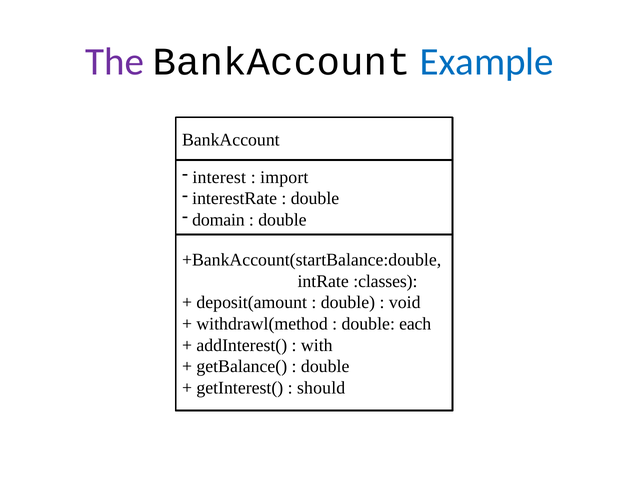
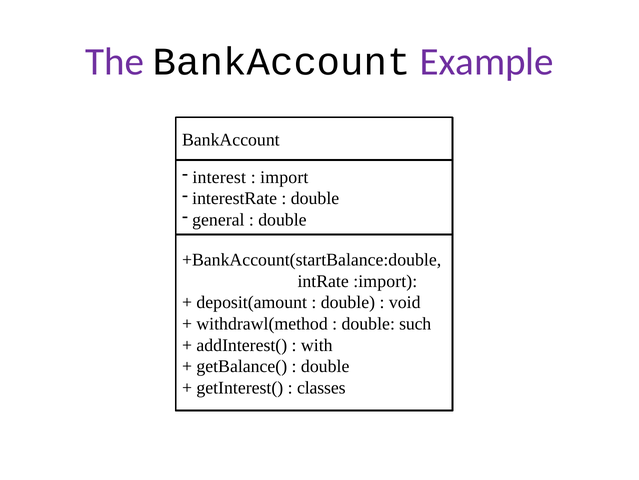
Example colour: blue -> purple
domain: domain -> general
:classes: :classes -> :import
each: each -> such
should: should -> classes
